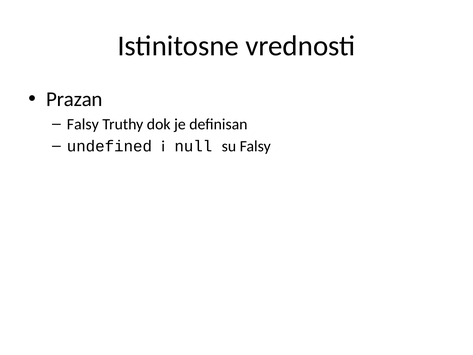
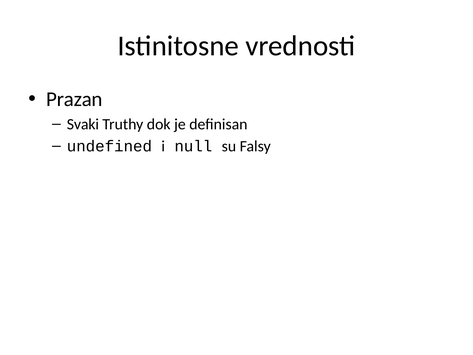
Falsy at (83, 124): Falsy -> Svaki
